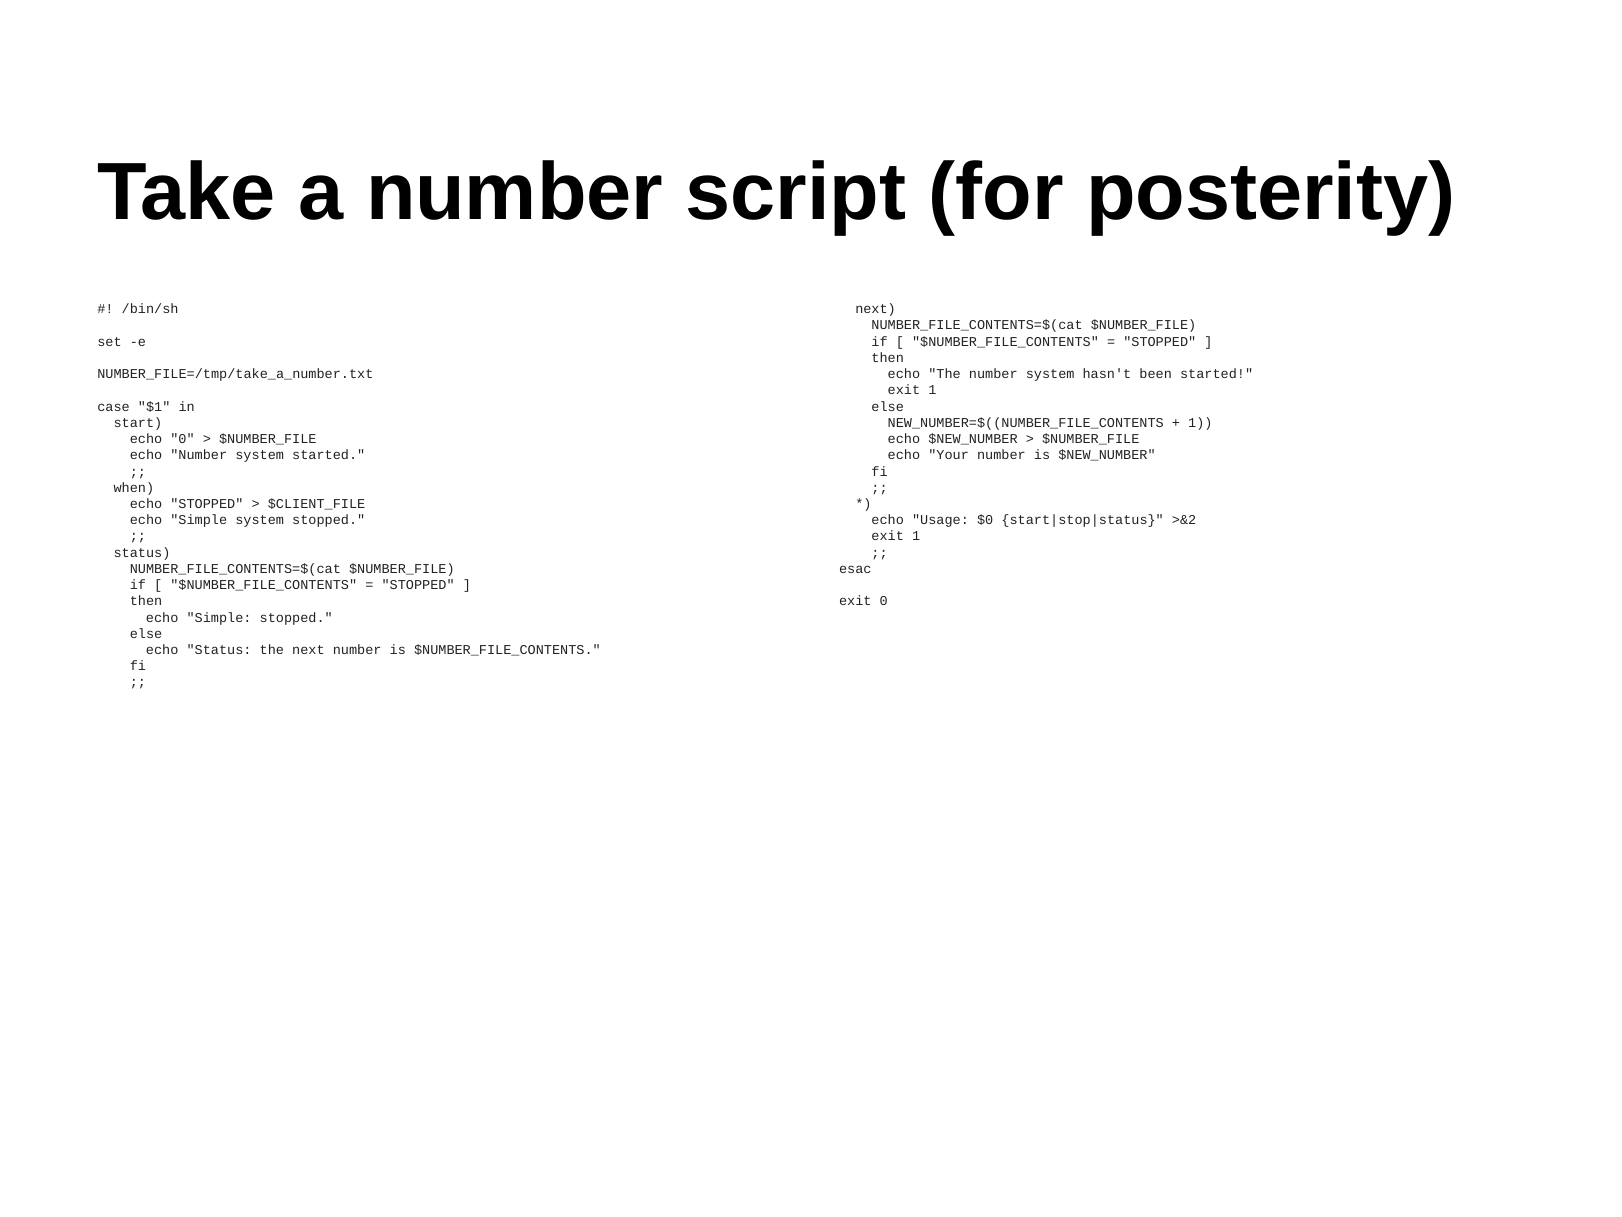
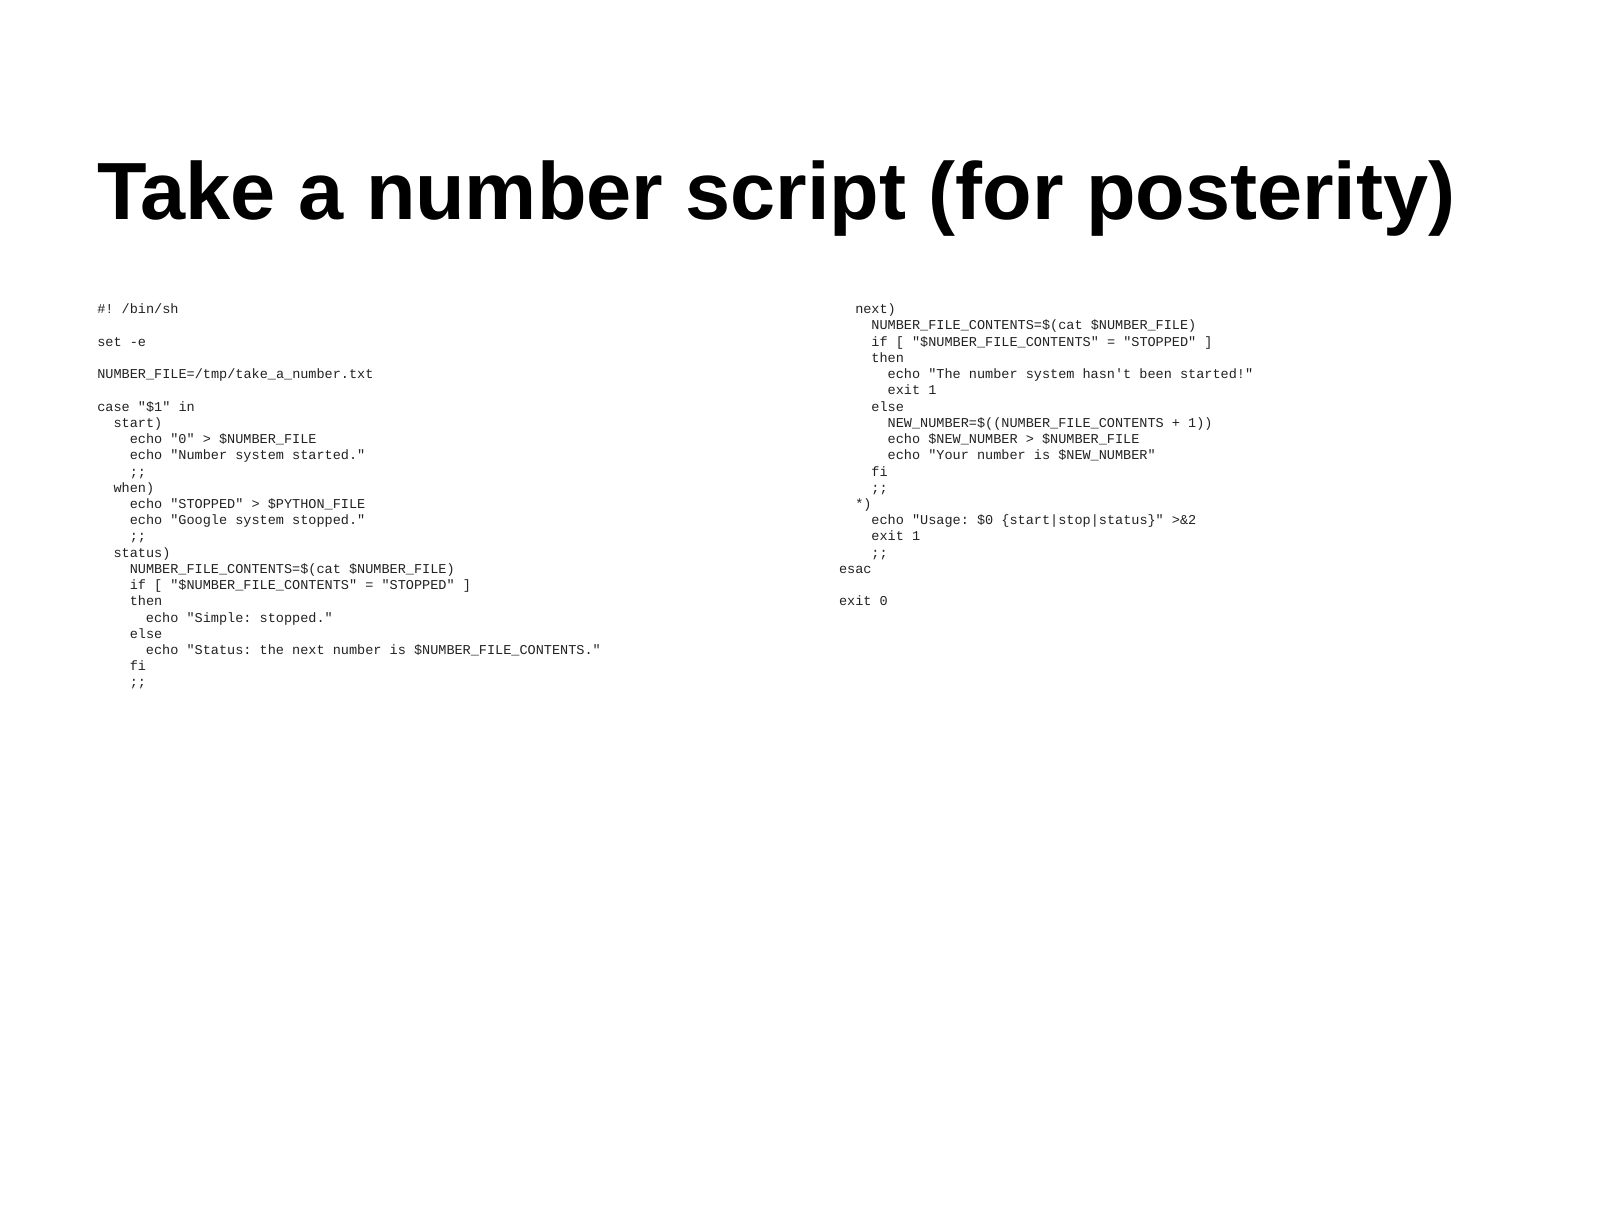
$CLIENT_FILE: $CLIENT_FILE -> $PYTHON_FILE
Simple at (199, 520): Simple -> Google
